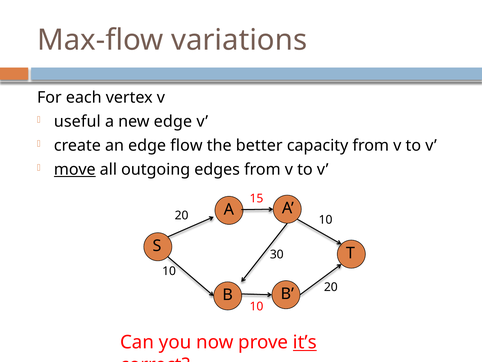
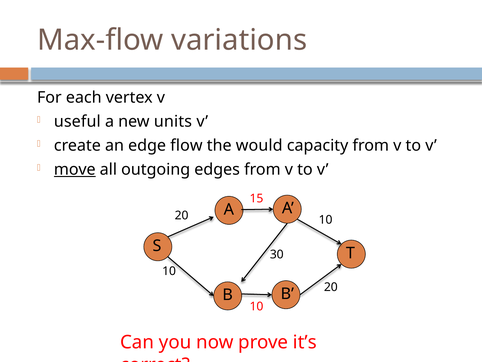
new edge: edge -> units
better: better -> would
it’s underline: present -> none
